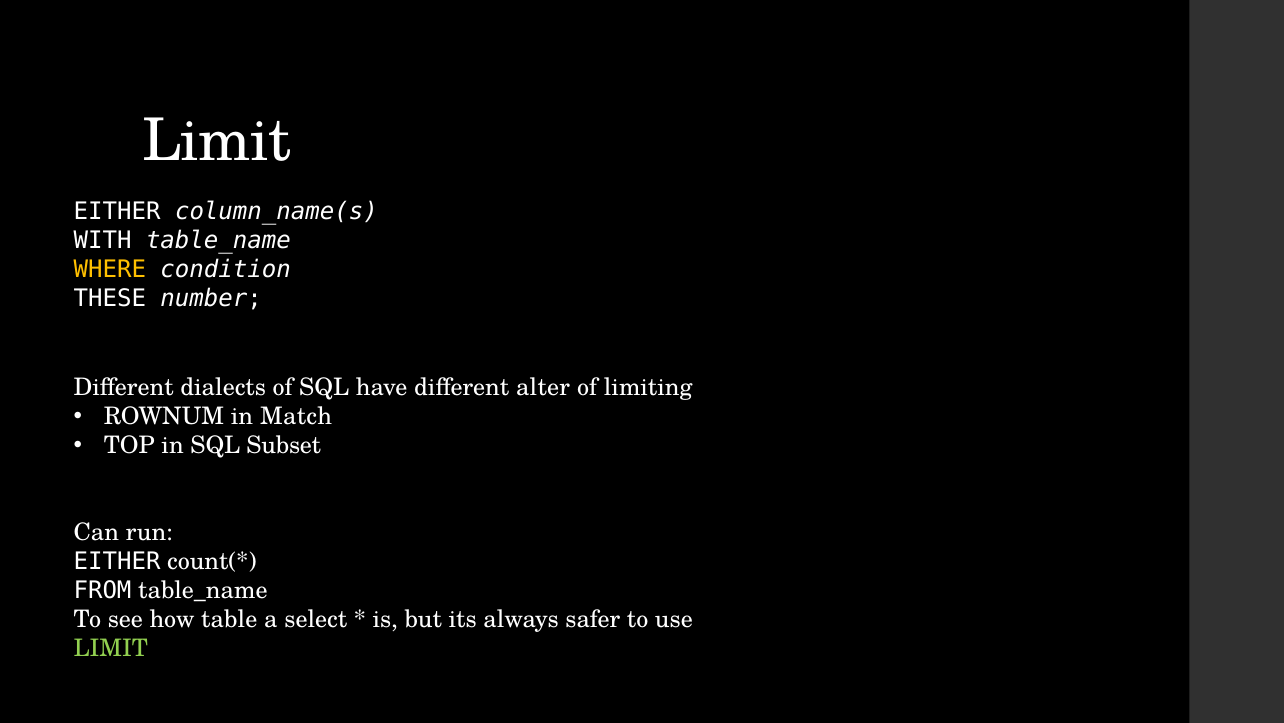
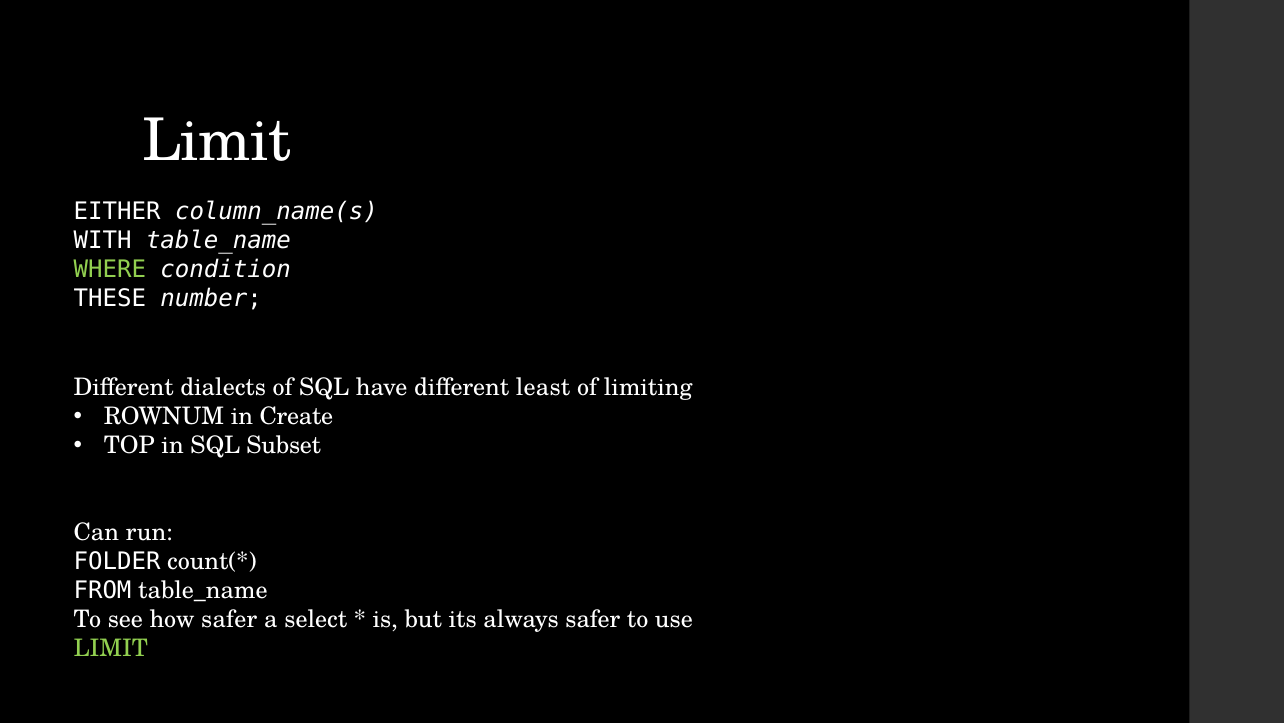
WHERE colour: yellow -> light green
alter: alter -> least
Match: Match -> Create
EITHER at (117, 561): EITHER -> FOLDER
how table: table -> safer
